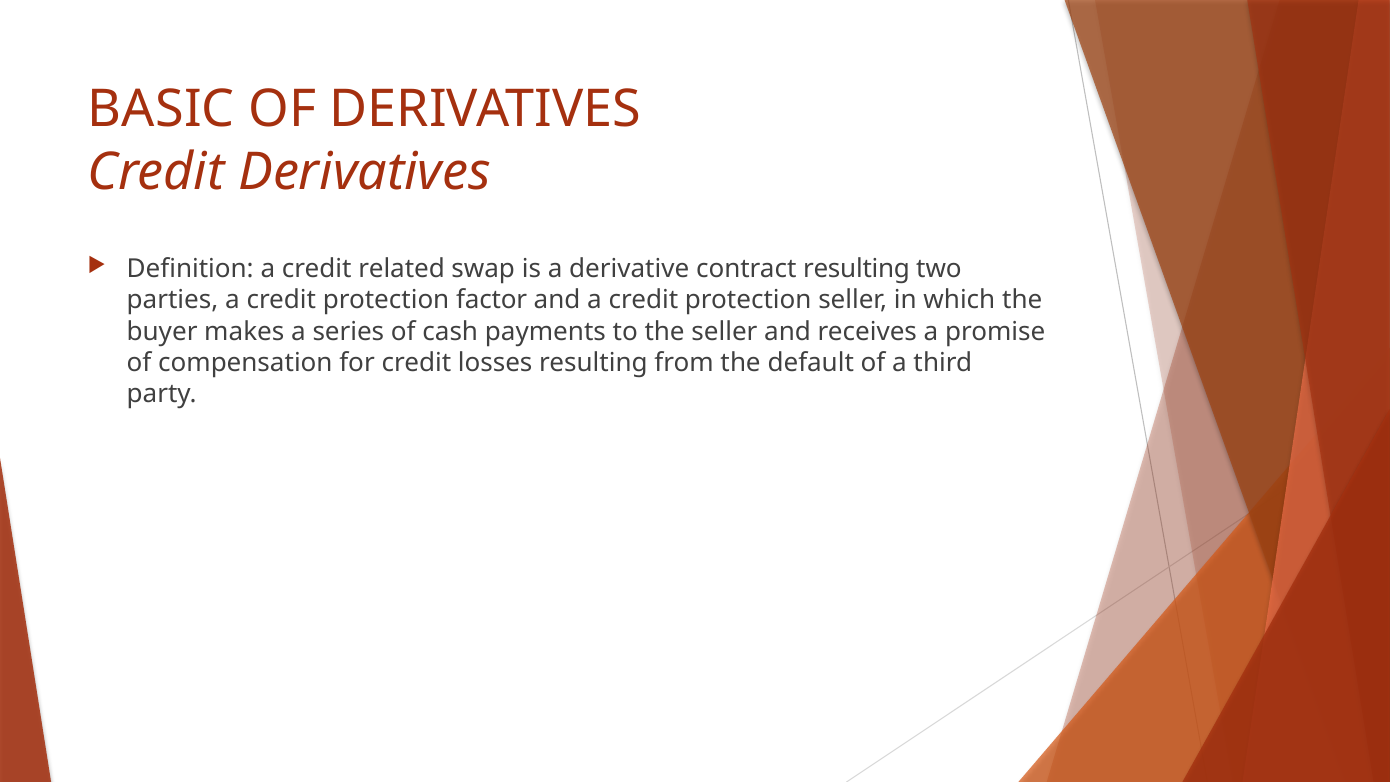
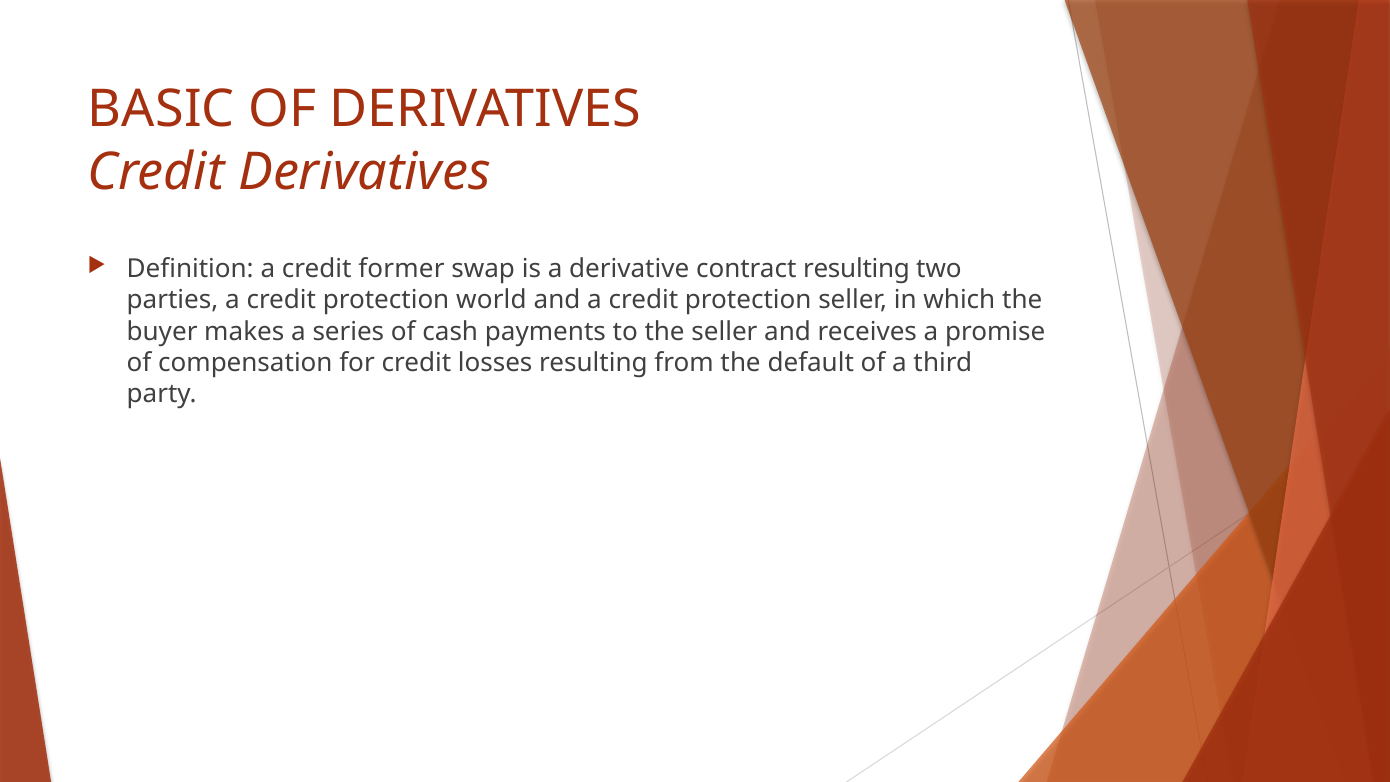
related: related -> former
factor: factor -> world
